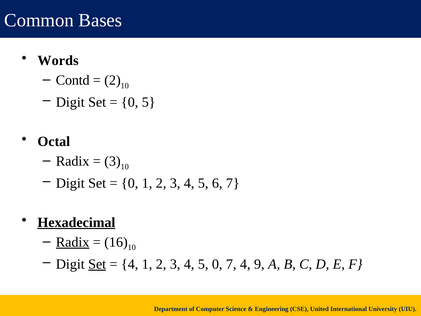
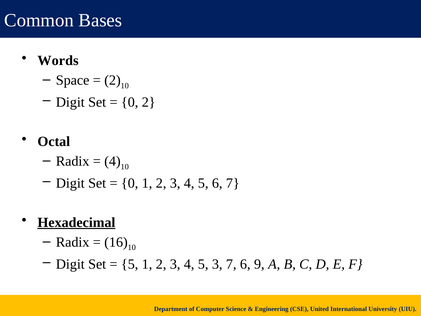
Contd: Contd -> Space
0 5: 5 -> 2
3 at (112, 161): 3 -> 4
Radix at (73, 242) underline: present -> none
Set at (97, 264) underline: present -> none
4 at (130, 264): 4 -> 5
5 0: 0 -> 3
7 4: 4 -> 6
